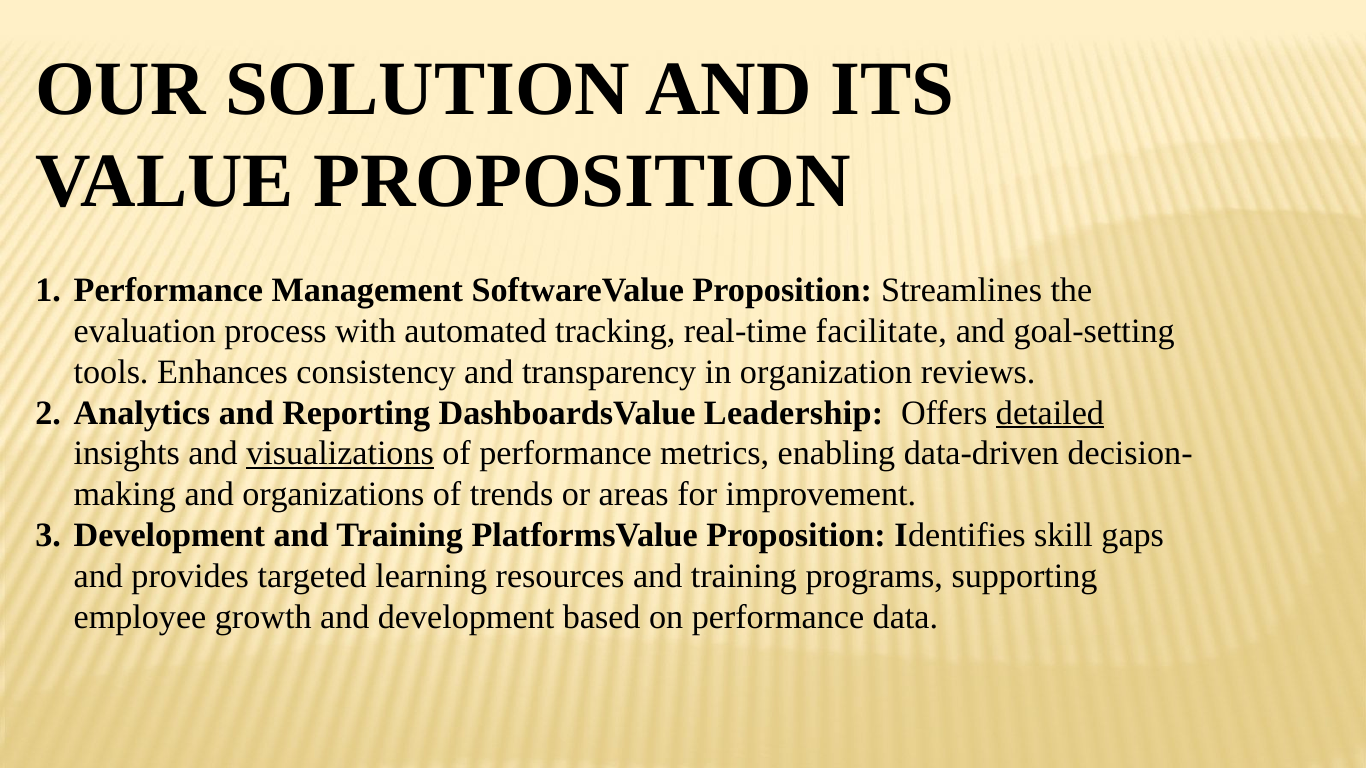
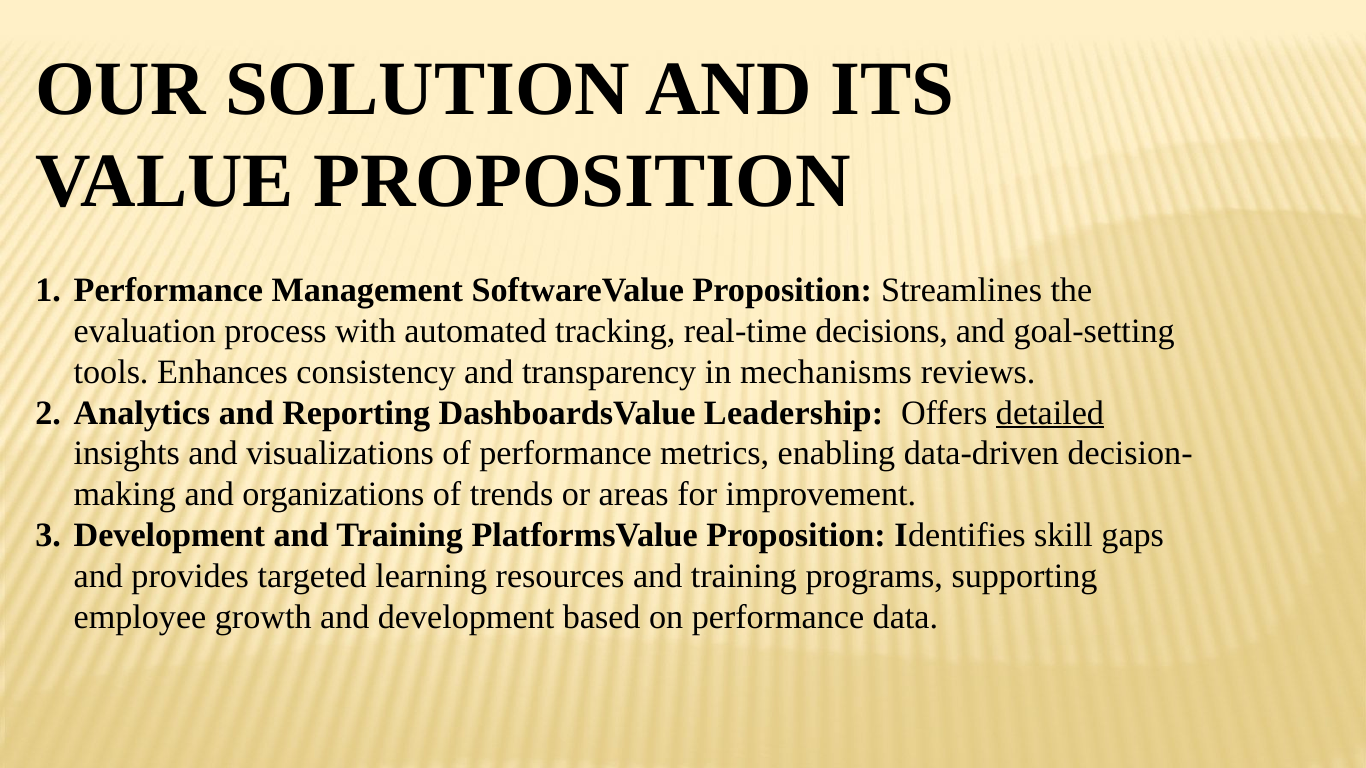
facilitate: facilitate -> decisions
organization: organization -> mechanisms
visualizations underline: present -> none
